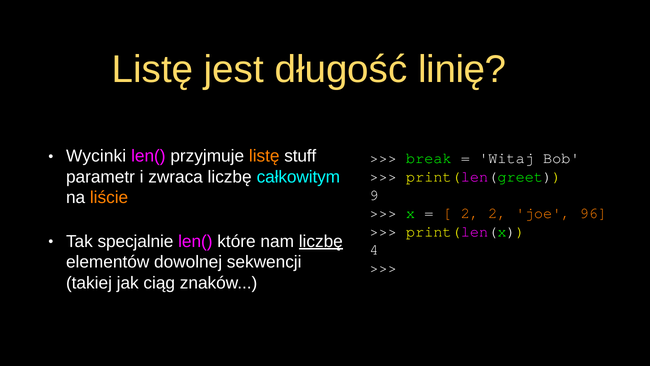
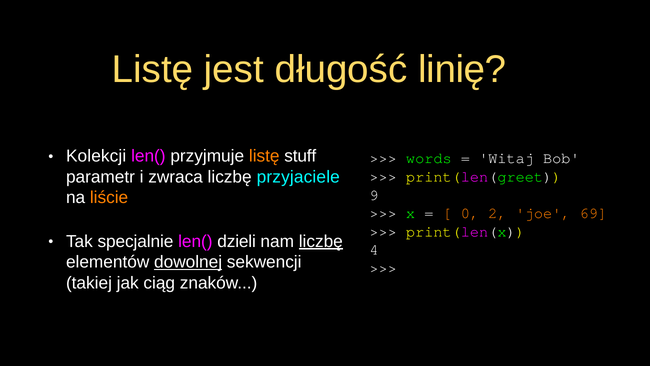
Wycinki: Wycinki -> Kolekcji
break: break -> words
całkowitym: całkowitym -> przyjaciele
2 at (470, 213): 2 -> 0
96: 96 -> 69
które: które -> dzieli
dowolnej underline: none -> present
